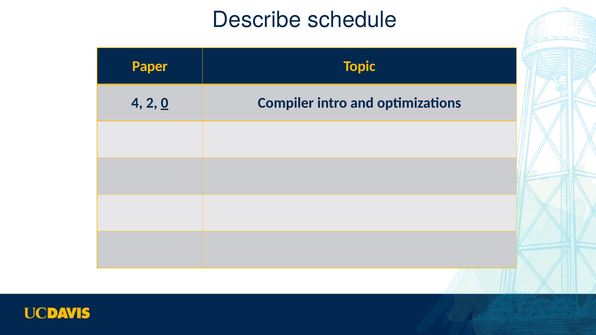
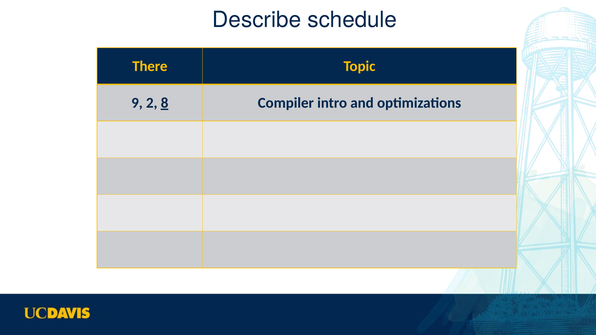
Paper: Paper -> There
4: 4 -> 9
0: 0 -> 8
